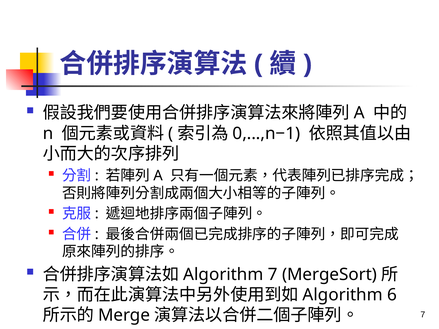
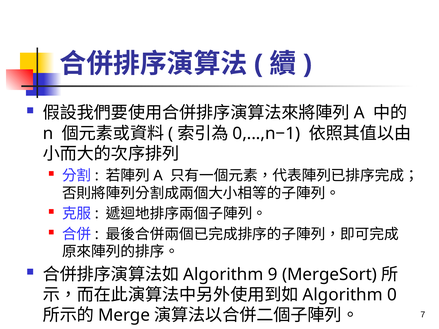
7 at (273, 275): 7 -> 9
6: 6 -> 0
